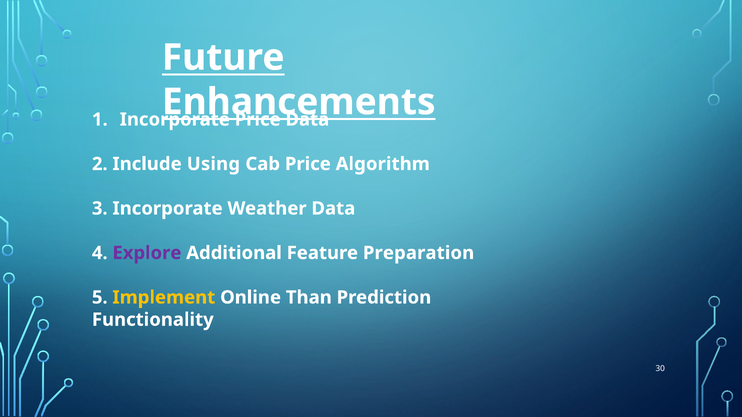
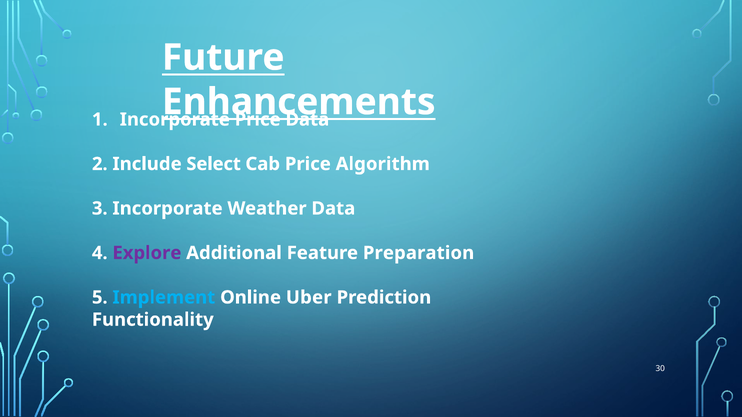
Using: Using -> Select
Implement colour: yellow -> light blue
Than: Than -> Uber
